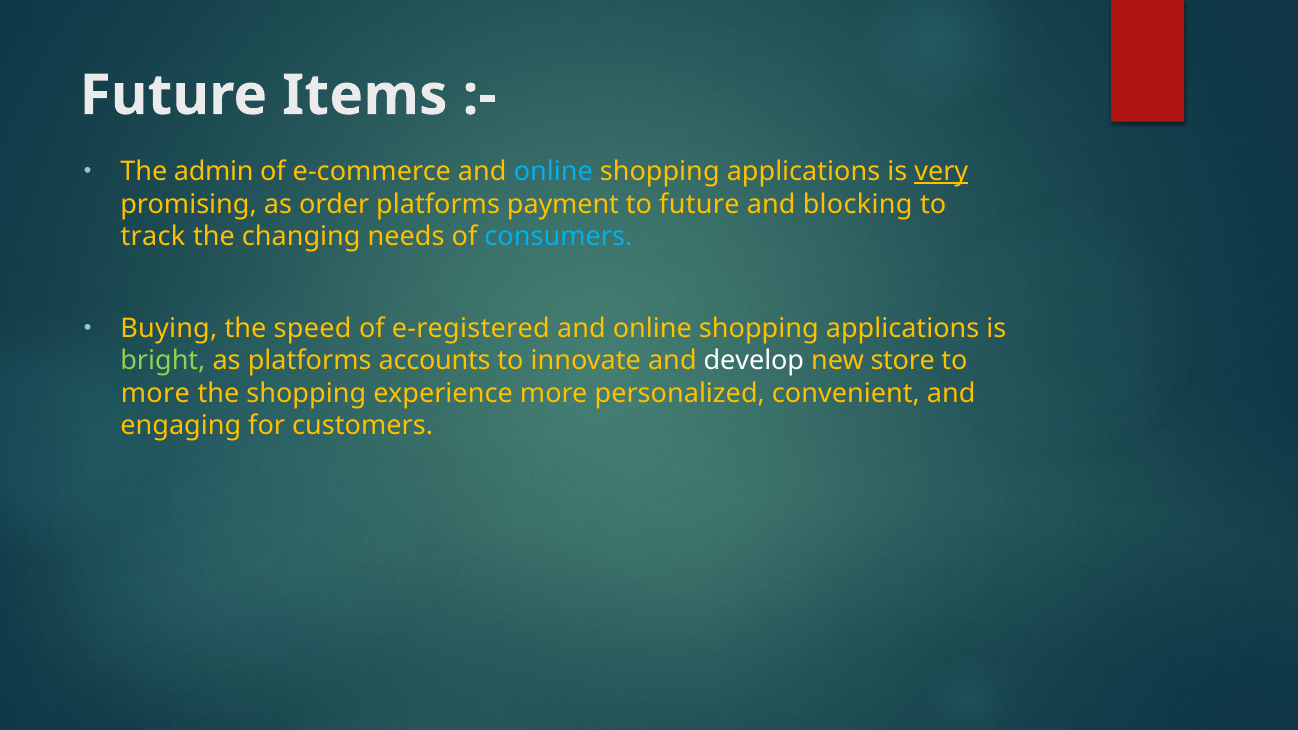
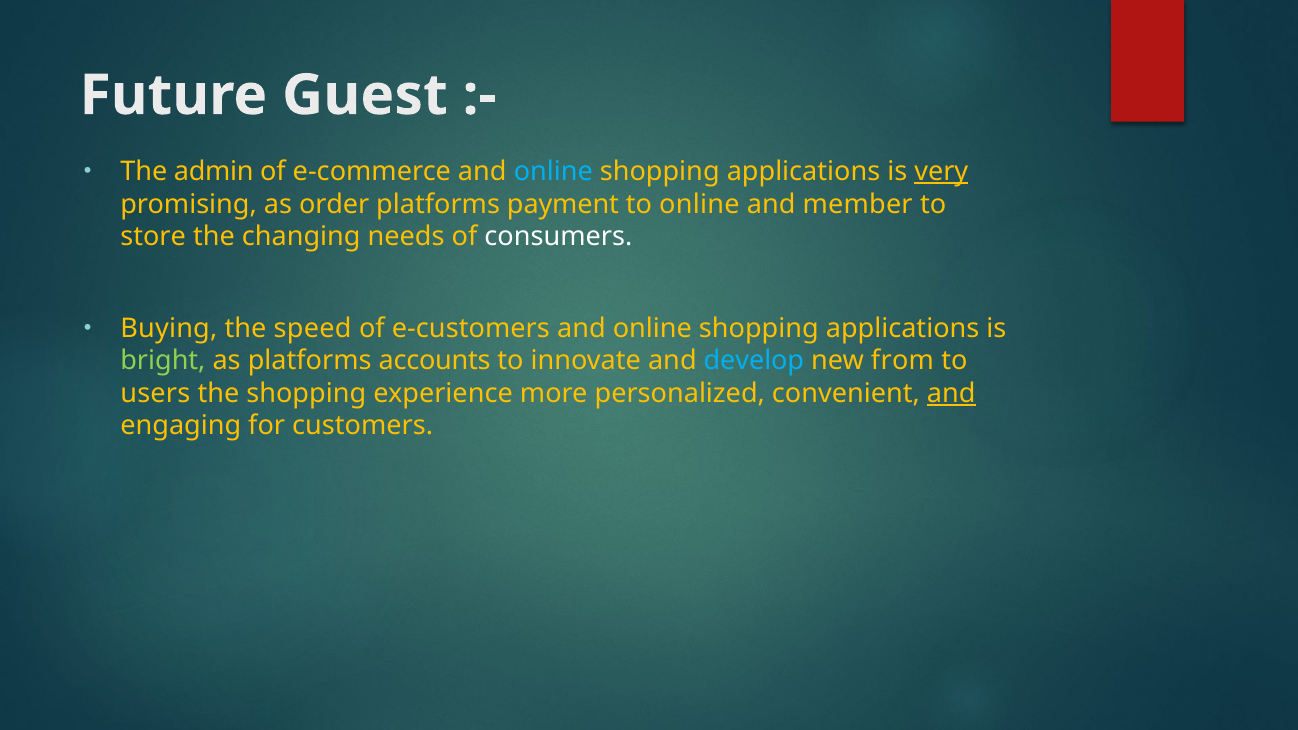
Items: Items -> Guest
to future: future -> online
blocking: blocking -> member
track: track -> store
consumers colour: light blue -> white
e-registered: e-registered -> e-customers
develop colour: white -> light blue
store: store -> from
more at (155, 394): more -> users
and at (951, 394) underline: none -> present
